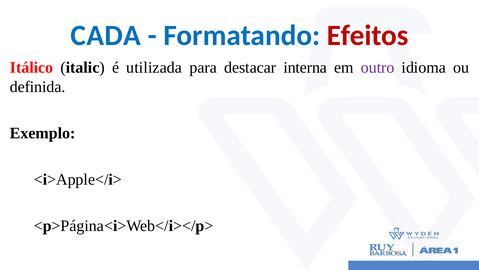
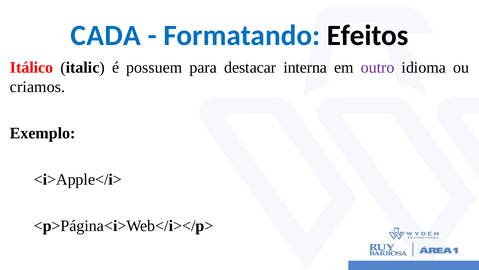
Efeitos colour: red -> black
utilizada: utilizada -> possuem
definida: definida -> criamos
